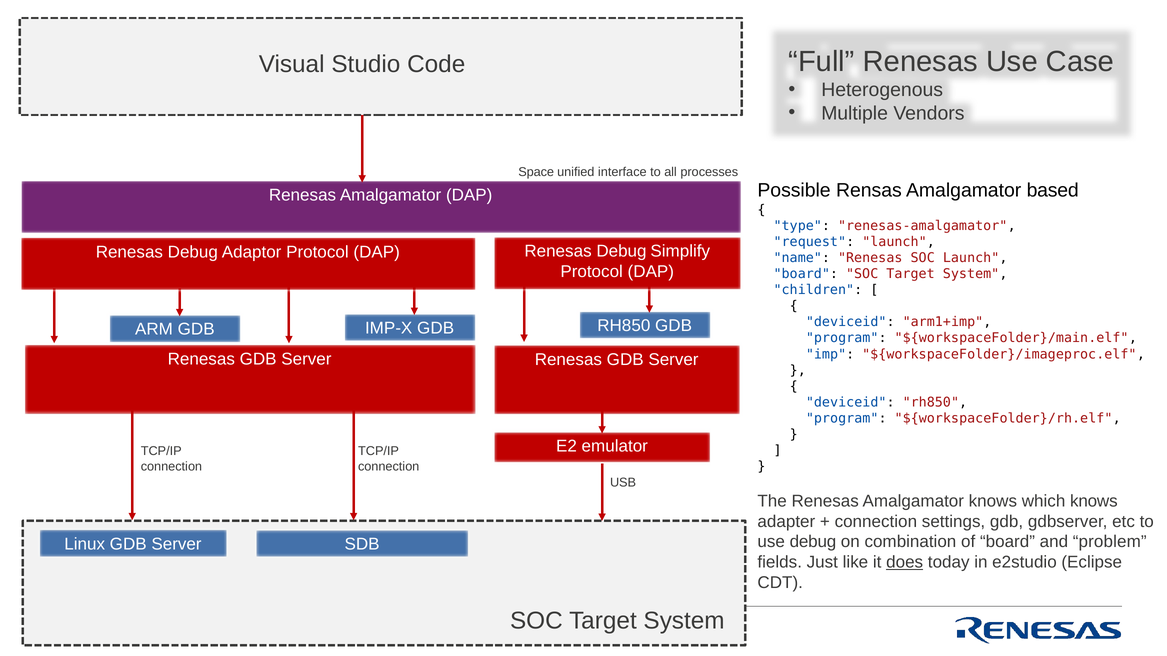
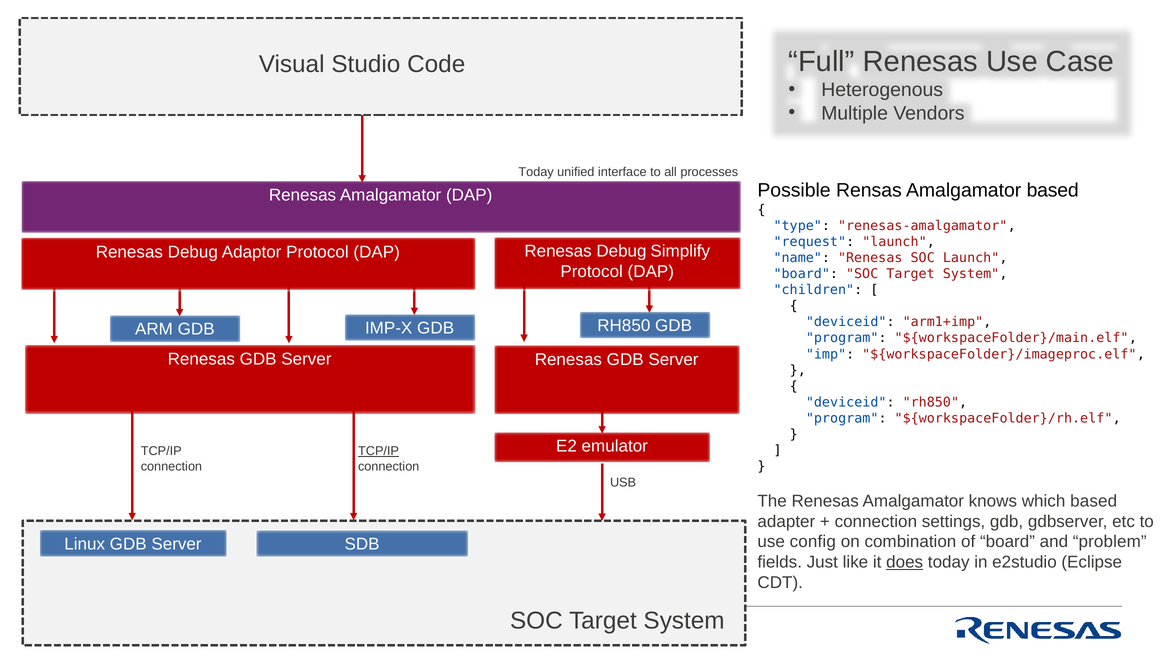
Space at (536, 172): Space -> Today
TCP/IP at (379, 451) underline: none -> present
which knows: knows -> based
use debug: debug -> config
